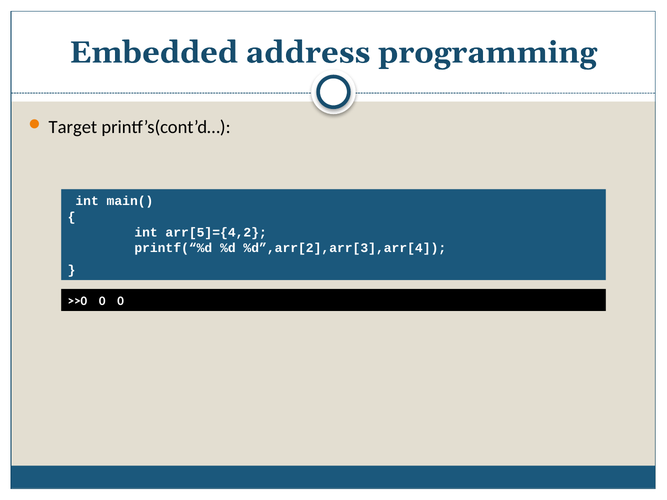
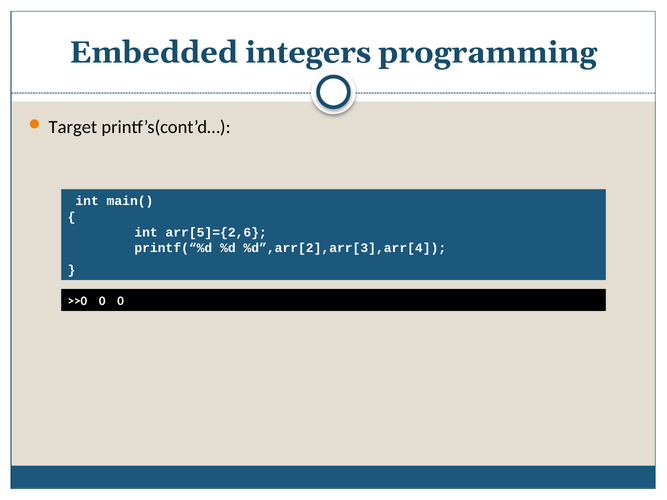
address: address -> integers
arr[5]={4,2: arr[5]={4,2 -> arr[5]={2,6
